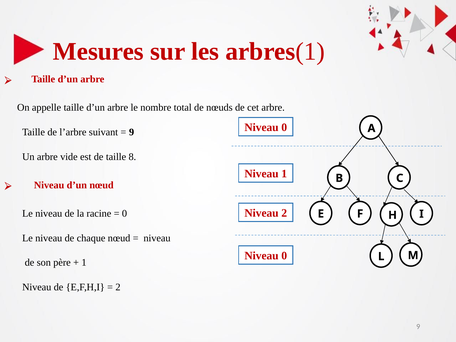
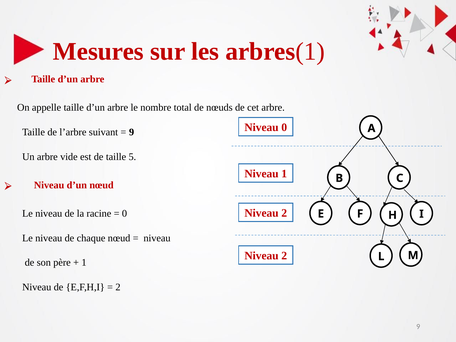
8: 8 -> 5
0 at (284, 256): 0 -> 2
